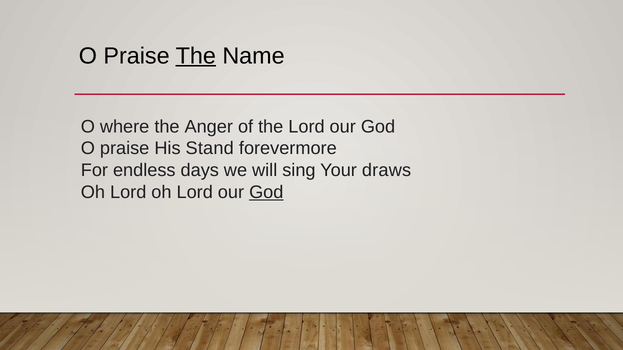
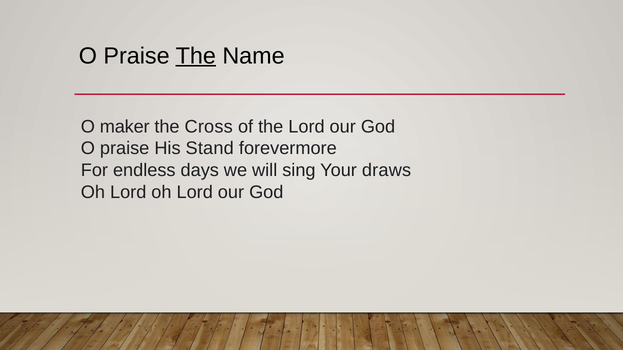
where: where -> maker
Anger: Anger -> Cross
God at (266, 192) underline: present -> none
